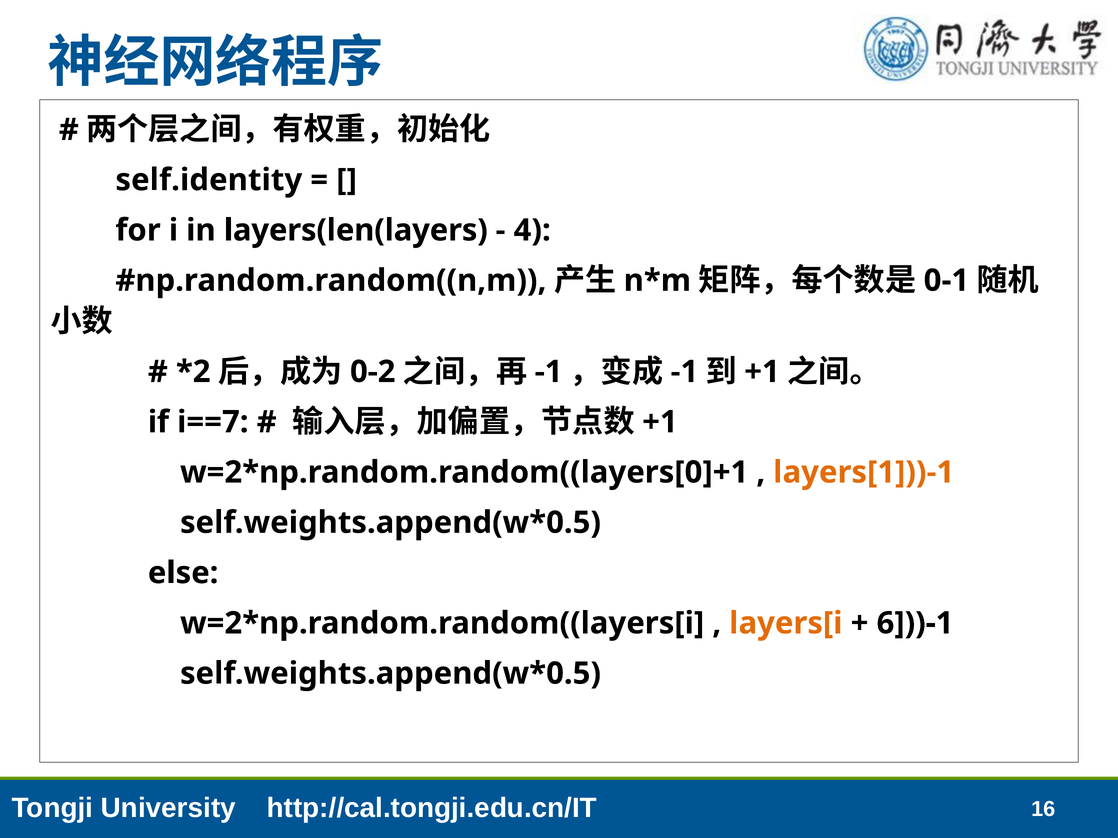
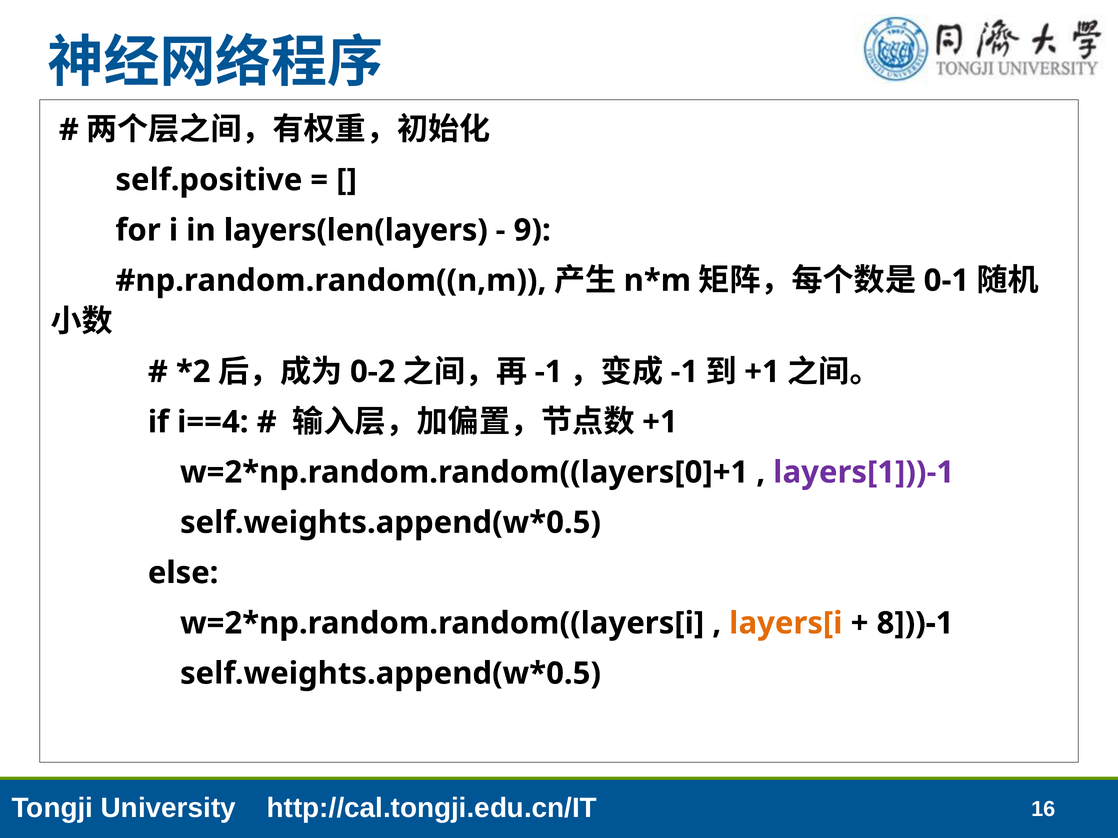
self.identity: self.identity -> self.positive
4: 4 -> 9
i==7: i==7 -> i==4
layers[1]))-1 colour: orange -> purple
6]))-1: 6]))-1 -> 8]))-1
